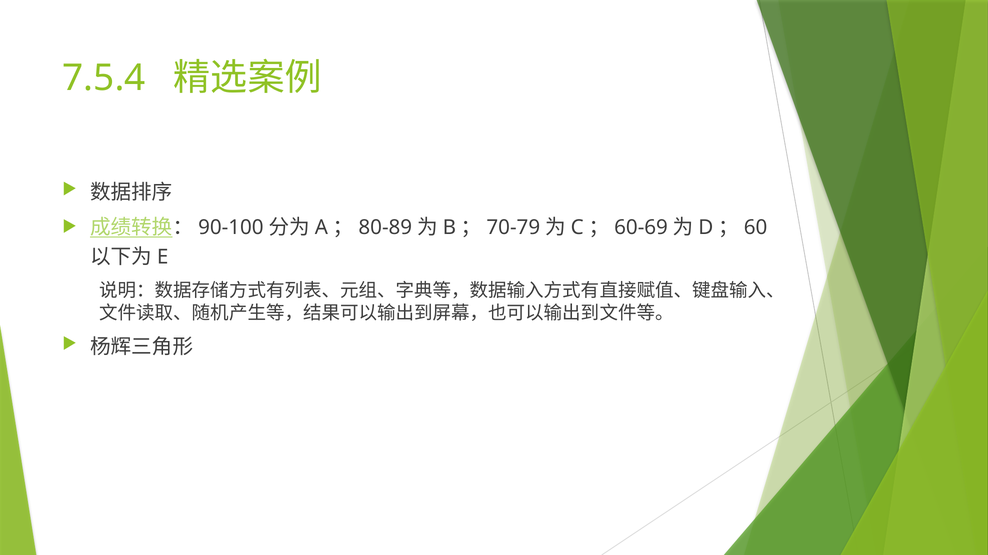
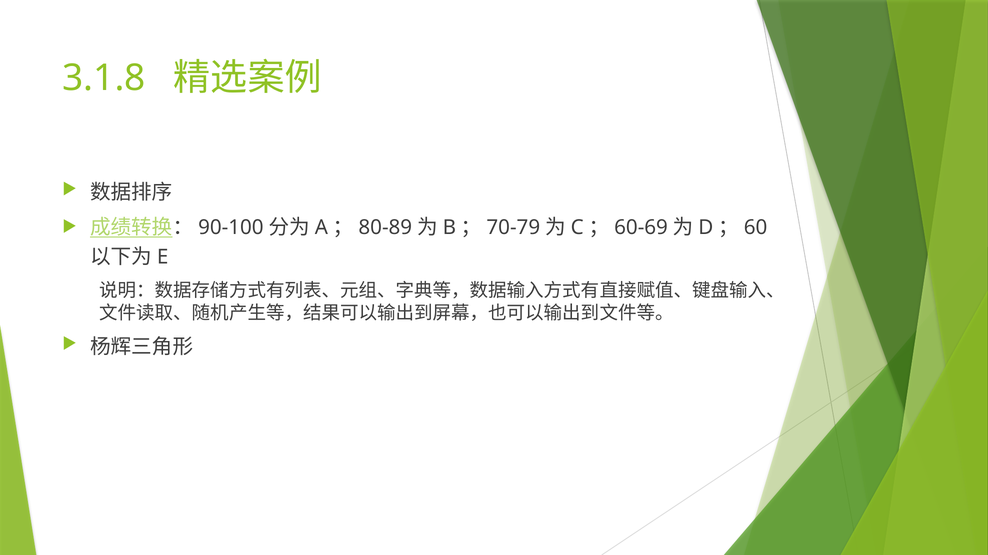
7.5.4: 7.5.4 -> 3.1.8
